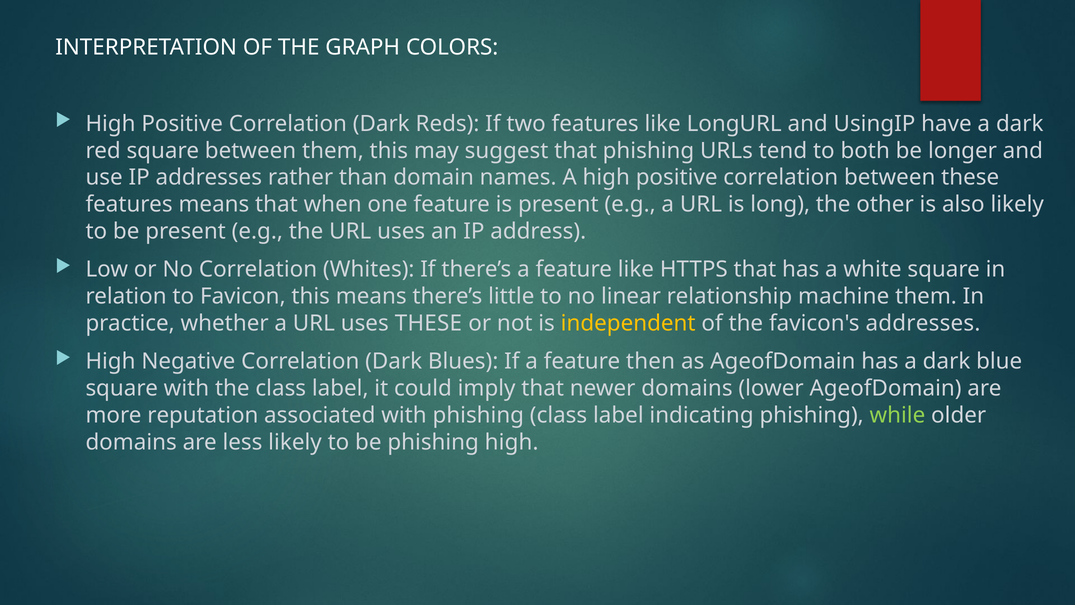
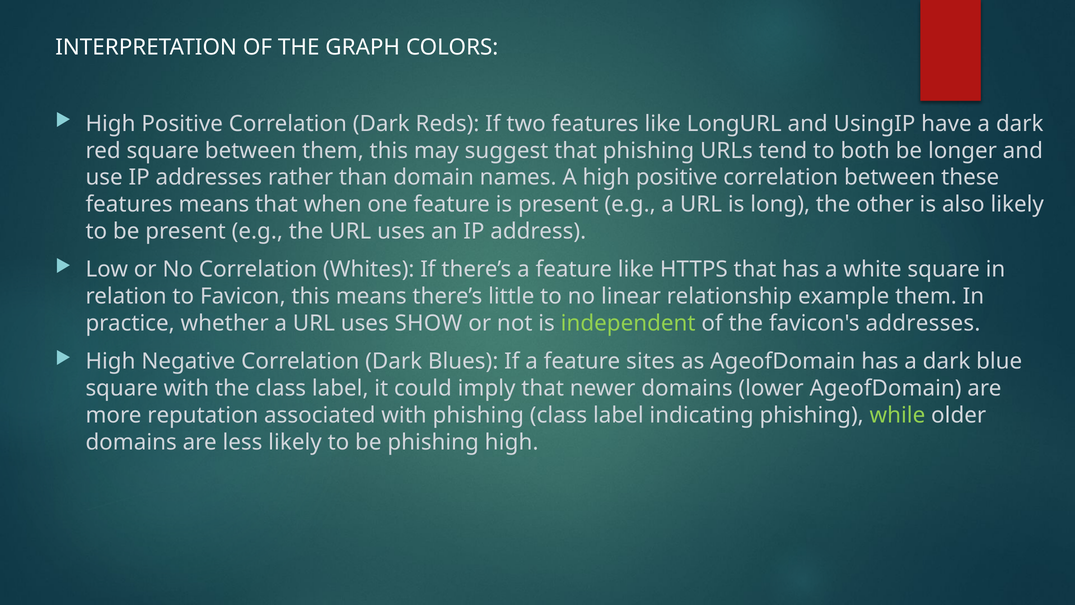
machine: machine -> example
uses THESE: THESE -> SHOW
independent colour: yellow -> light green
then: then -> sites
